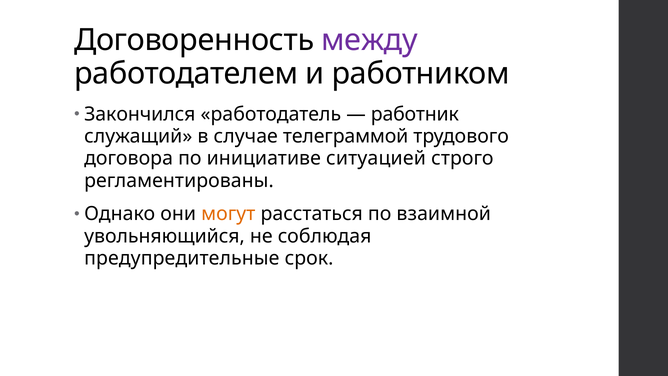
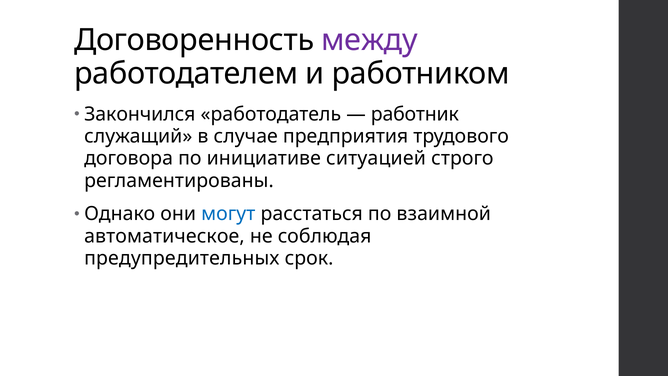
телеграммой: телеграммой -> предприятия
могут colour: orange -> blue
увольняющийся: увольняющийся -> автоматическое
предупредительные: предупредительные -> предупредительных
